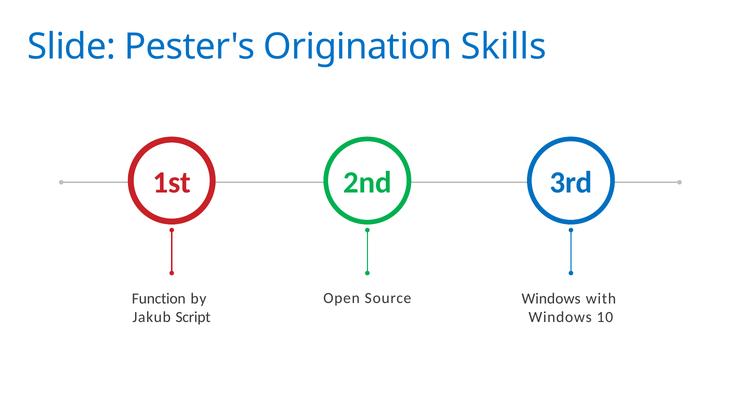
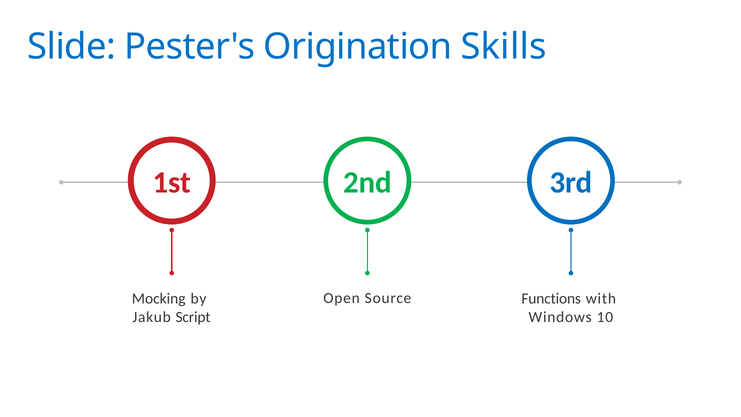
Function: Function -> Mocking
Windows at (551, 298): Windows -> Functions
